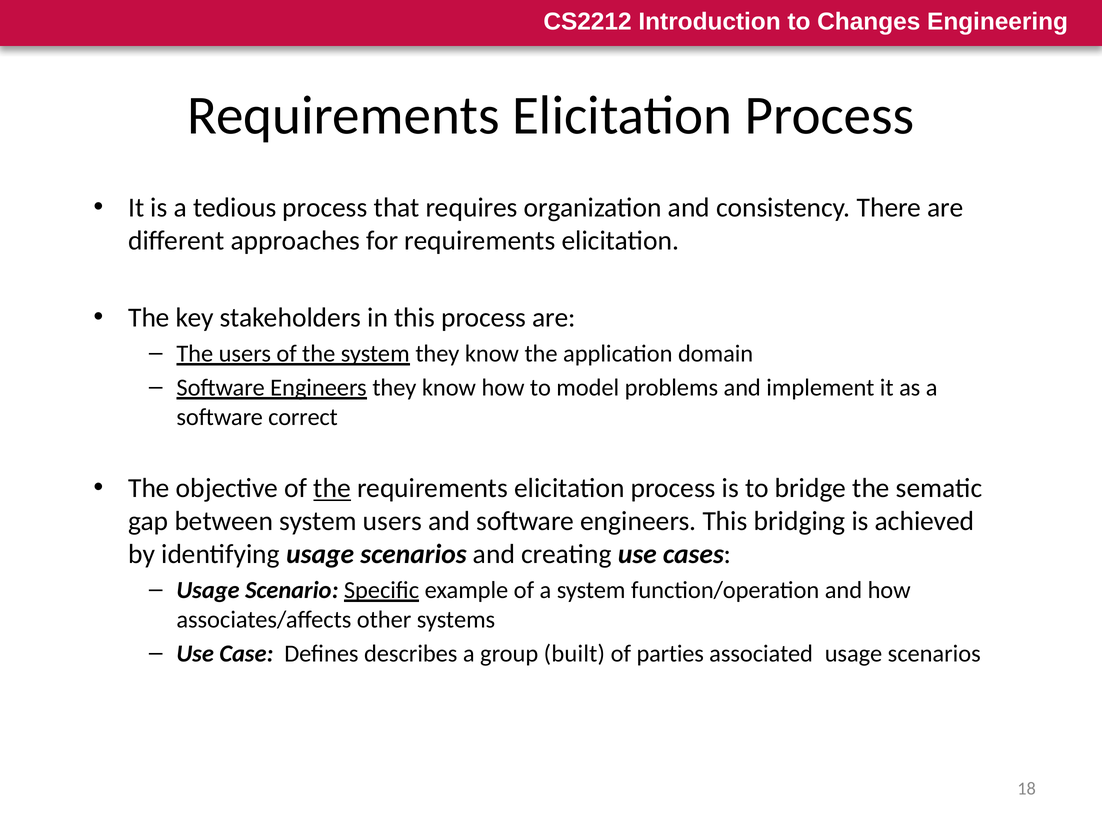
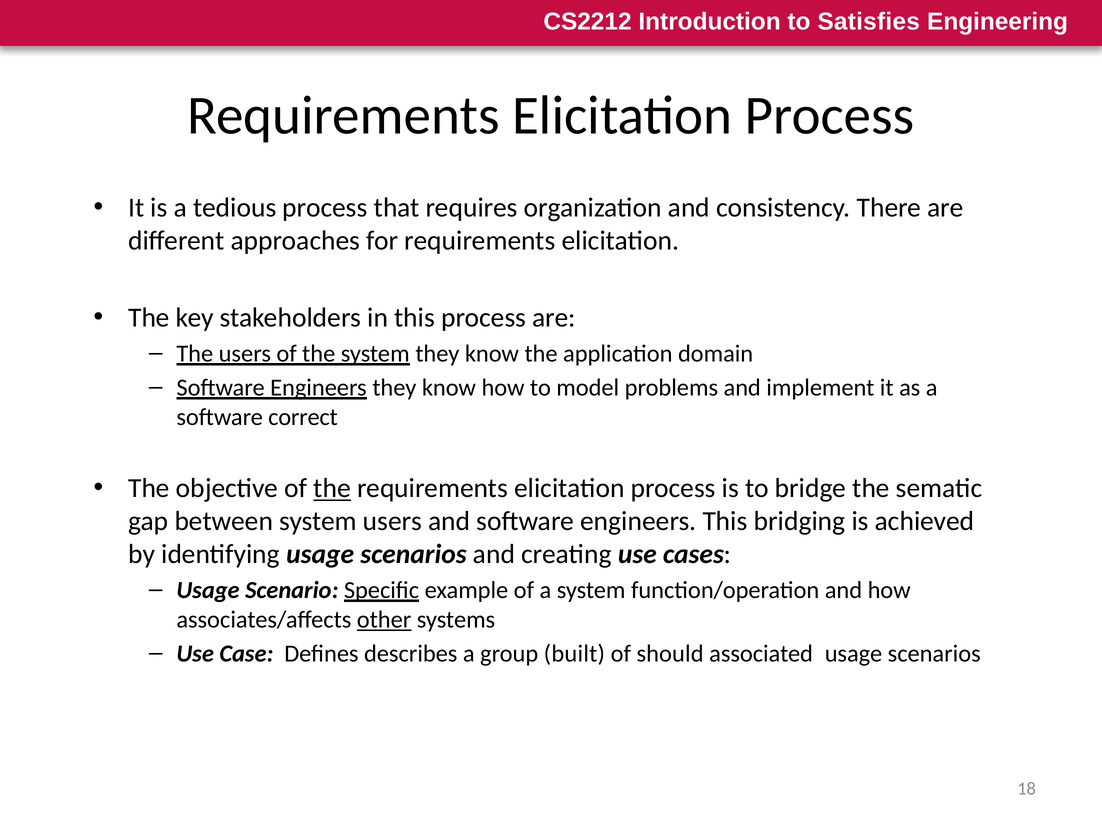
Changes: Changes -> Satisfies
other underline: none -> present
parties: parties -> should
